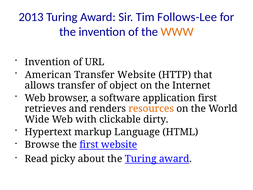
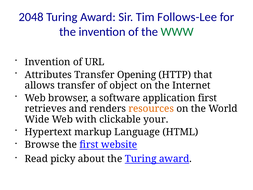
2013: 2013 -> 2048
WWW colour: orange -> green
American: American -> Attributes
Transfer Website: Website -> Opening
dirty: dirty -> your
